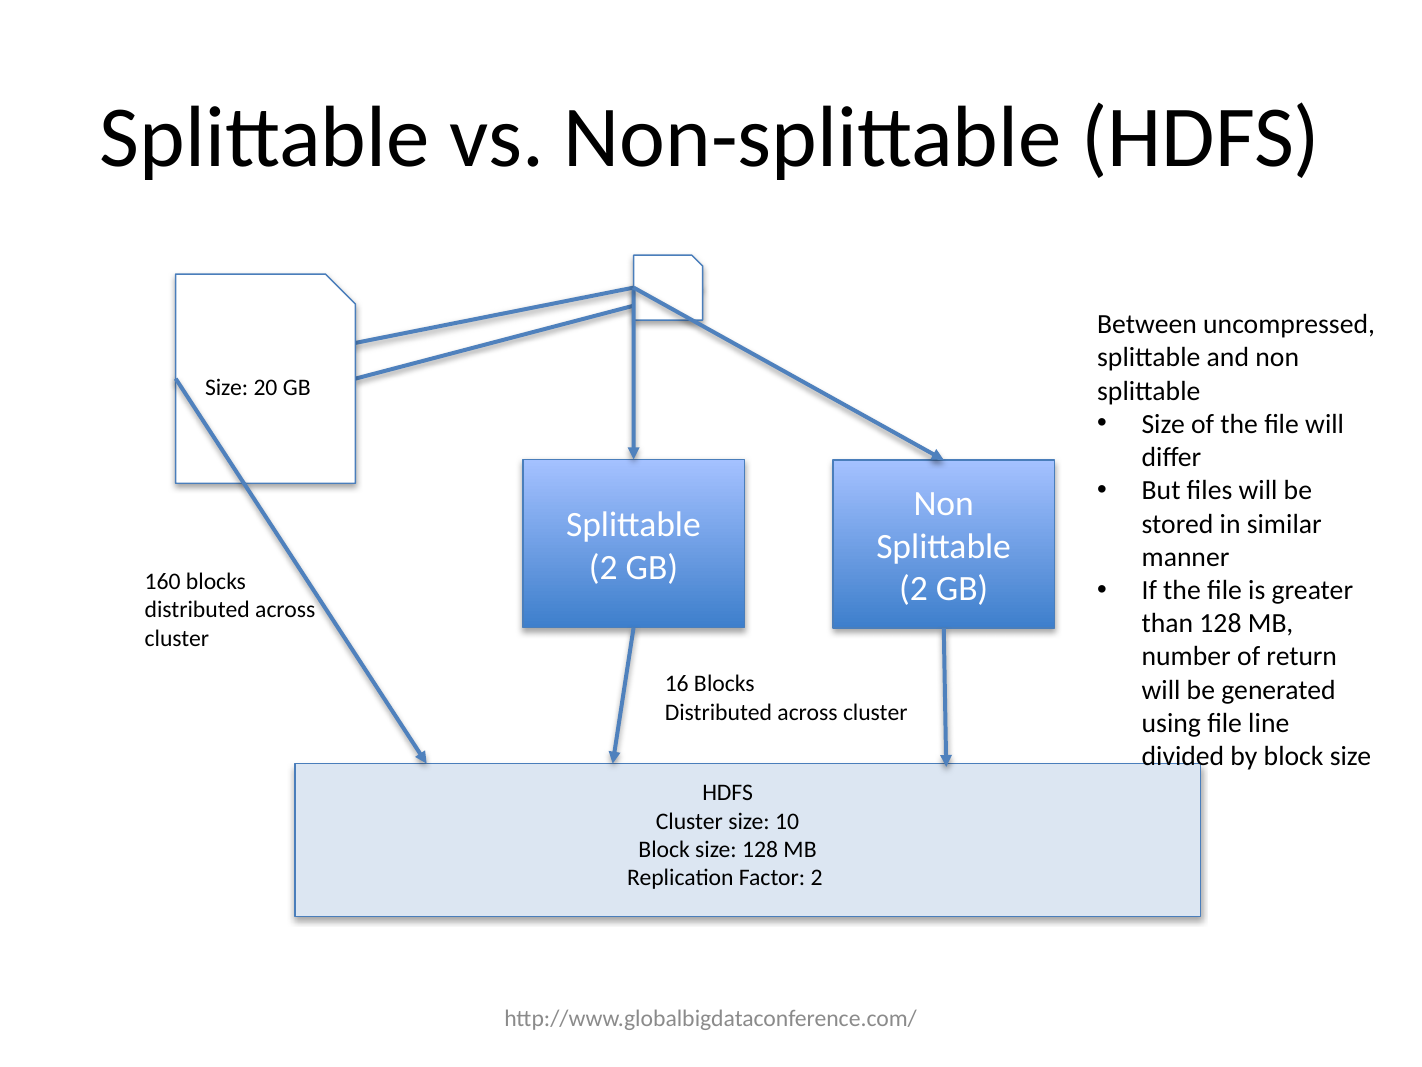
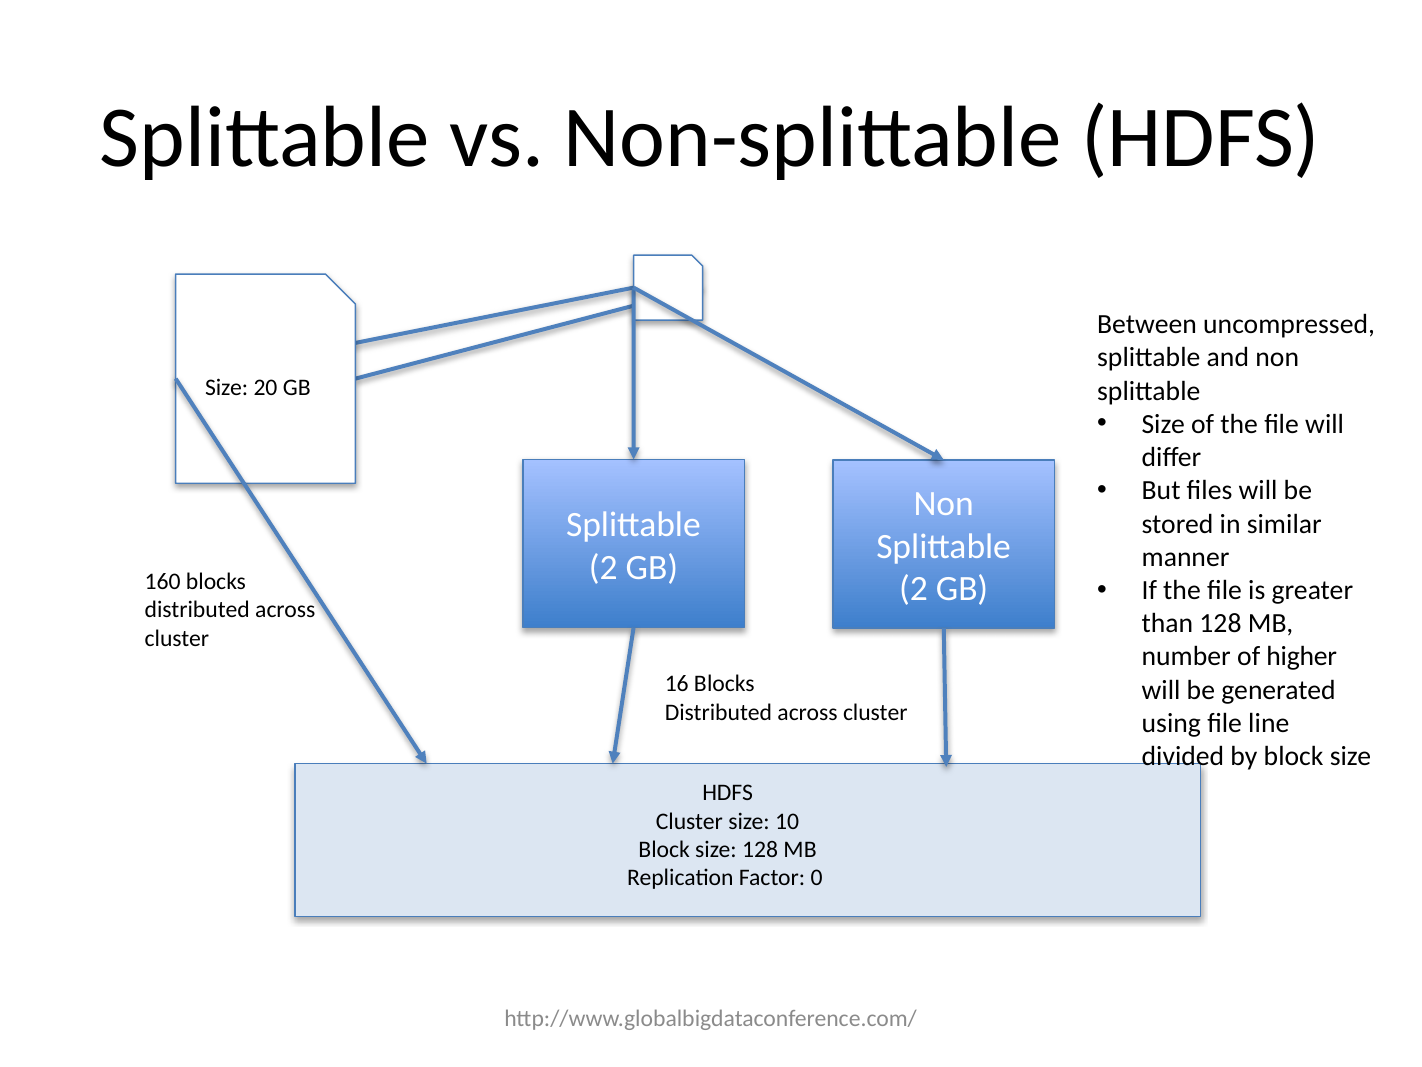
return: return -> higher
Factor 2: 2 -> 0
